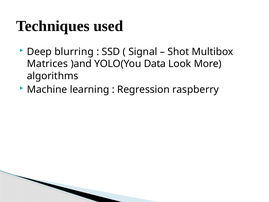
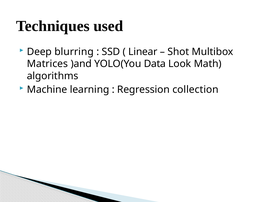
Signal: Signal -> Linear
More: More -> Math
raspberry: raspberry -> collection
